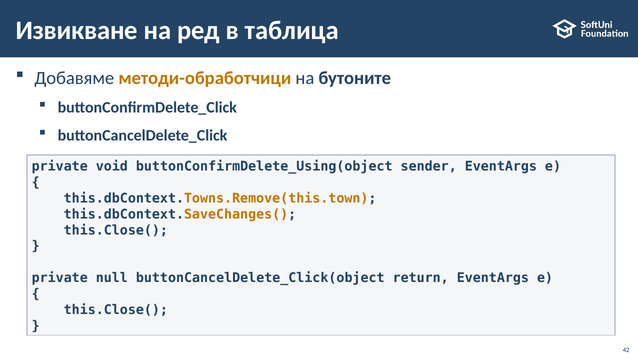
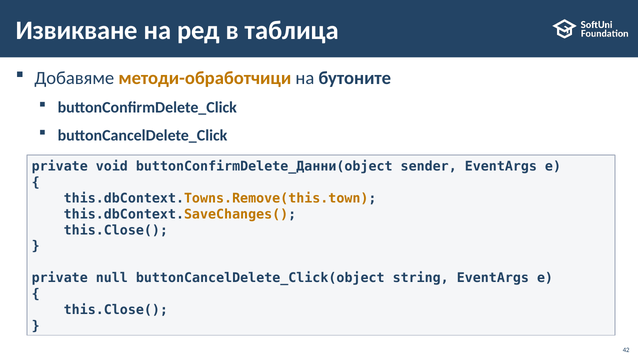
buttonConfirmDelete_Using(object: buttonConfirmDelete_Using(object -> buttonConfirmDelete_Данни(object
return: return -> string
